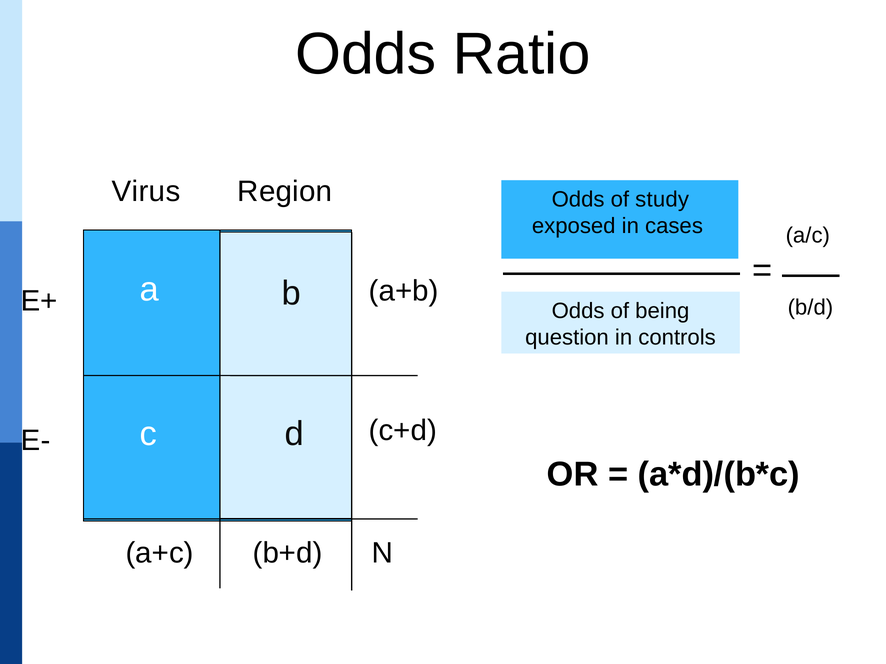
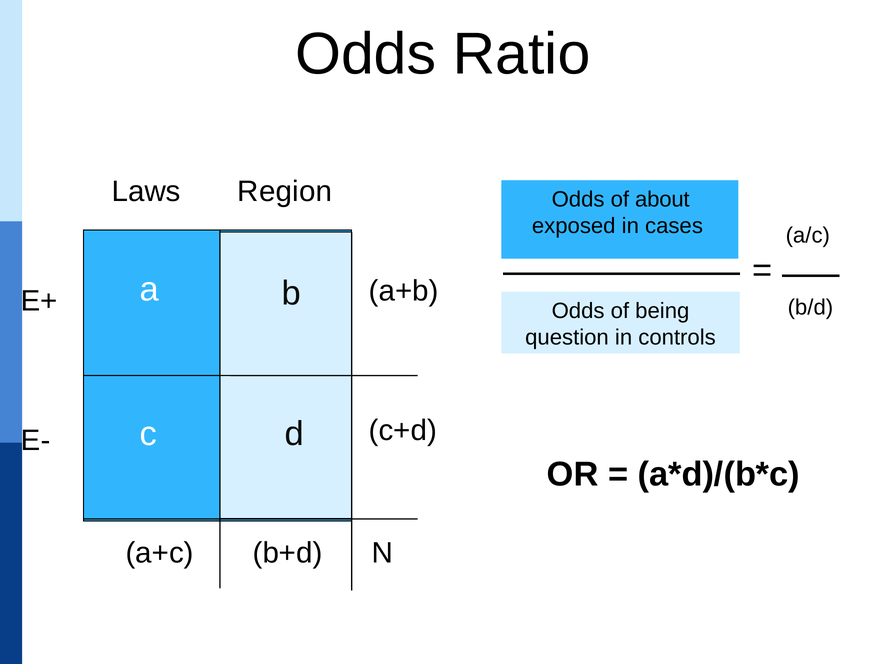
Virus: Virus -> Laws
study: study -> about
